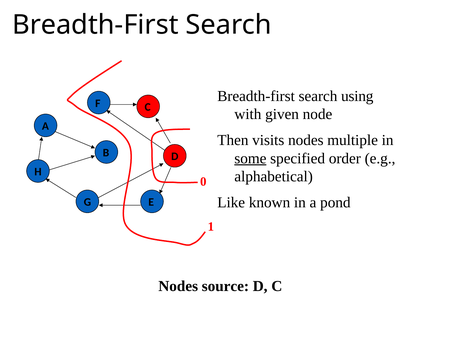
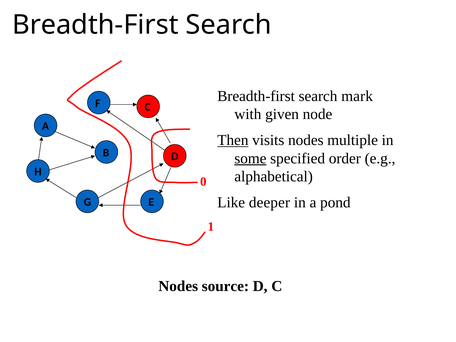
using: using -> mark
Then underline: none -> present
known: known -> deeper
